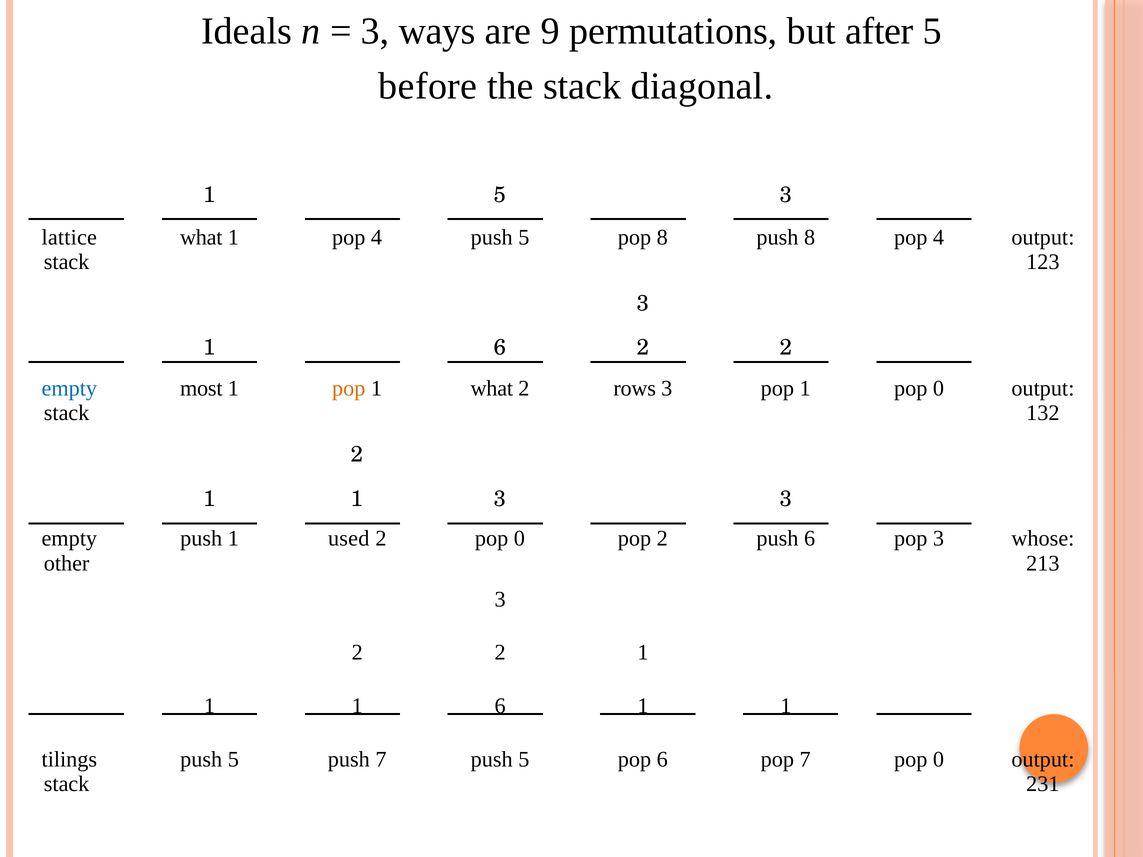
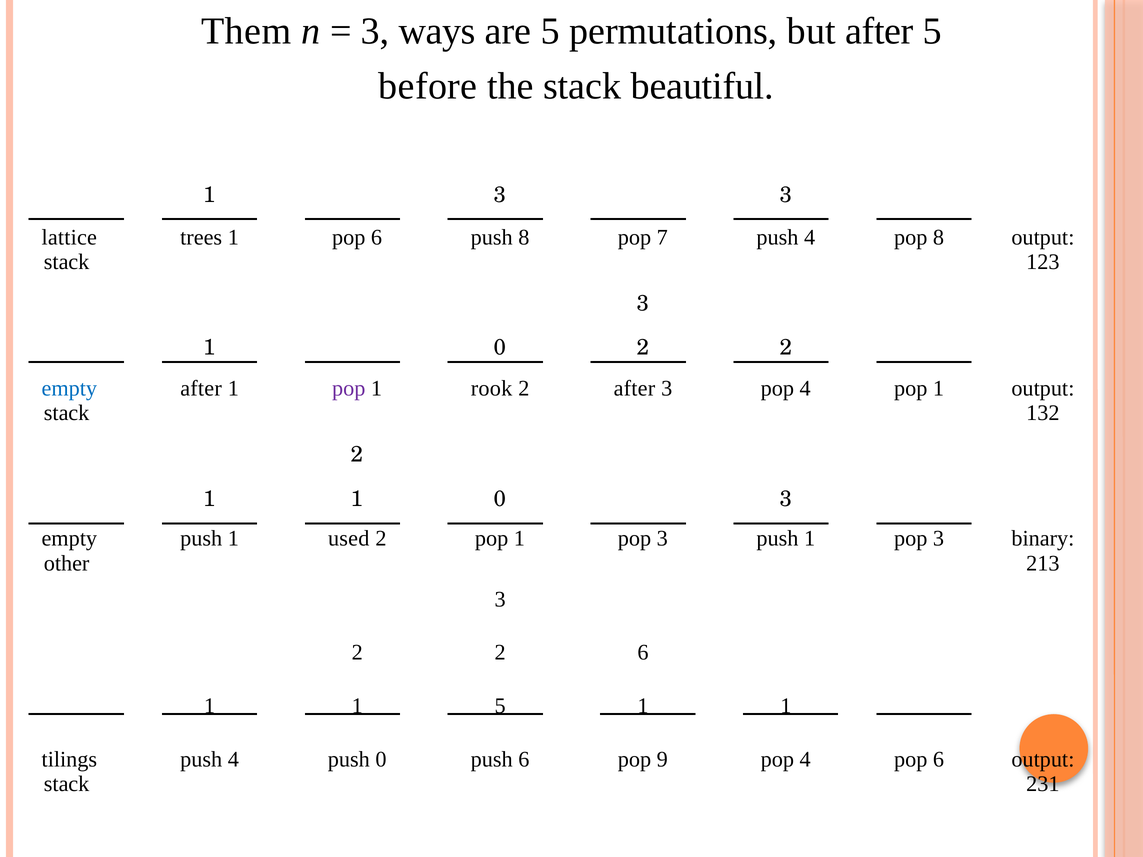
Ideals: Ideals -> Them
are 9: 9 -> 5
diagonal: diagonal -> beautiful
1 5: 5 -> 3
what at (201, 237): what -> trees
1 pop 4: 4 -> 6
5 at (524, 237): 5 -> 8
pop 8: 8 -> 7
8 at (810, 237): 8 -> 4
4 at (938, 237): 4 -> 8
6 at (500, 348): 6 -> 0
most at (201, 388): most -> after
pop at (349, 388) colour: orange -> purple
1 what: what -> rook
2 rows: rows -> after
3 pop 1: 1 -> 4
0 at (938, 388): 0 -> 1
1 1 3: 3 -> 0
2 pop 0: 0 -> 1
2 at (662, 539): 2 -> 3
6 at (810, 539): 6 -> 1
whose: whose -> binary
2 2 1: 1 -> 6
1 1 6: 6 -> 5
5 at (233, 760): 5 -> 4
push 7: 7 -> 0
5 at (524, 760): 5 -> 6
pop 6: 6 -> 9
7 at (805, 760): 7 -> 4
0 at (938, 760): 0 -> 6
